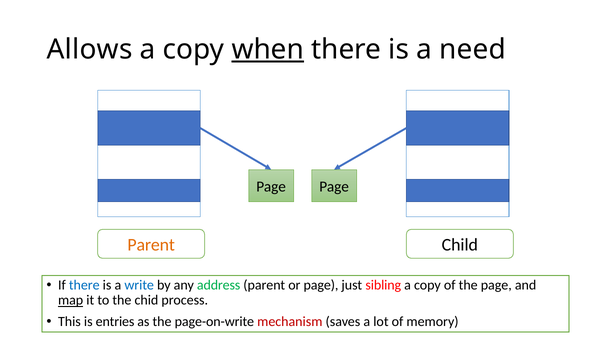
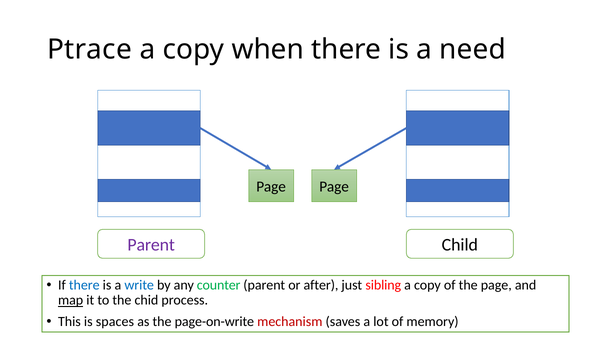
Allows: Allows -> Ptrace
when underline: present -> none
Parent at (151, 245) colour: orange -> purple
address: address -> counter
or page: page -> after
entries: entries -> spaces
